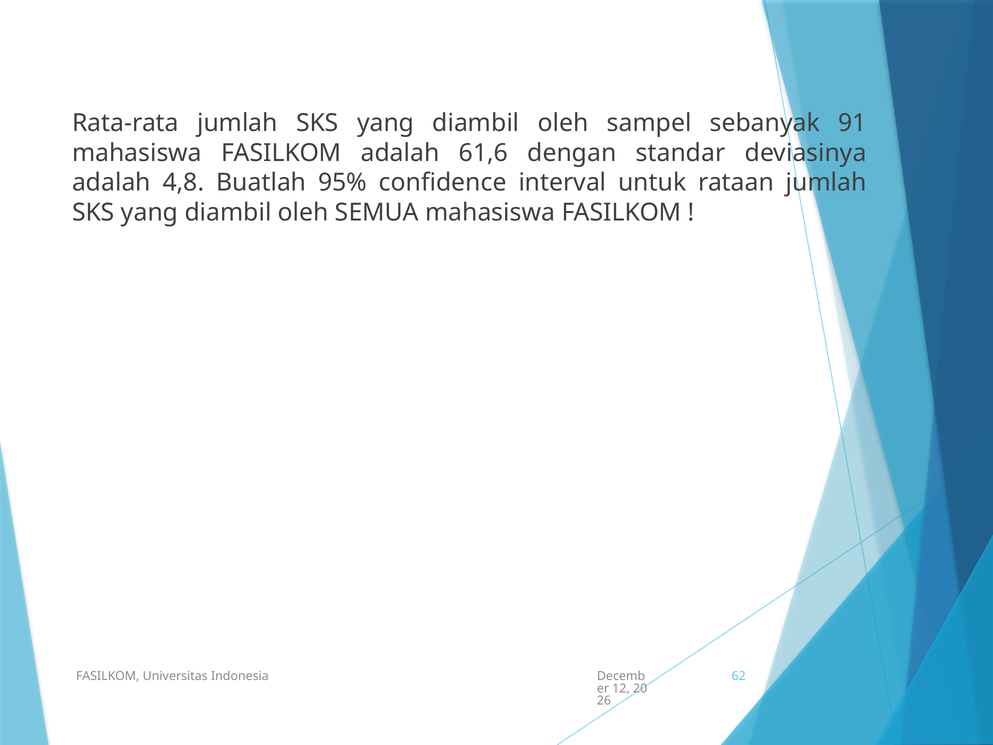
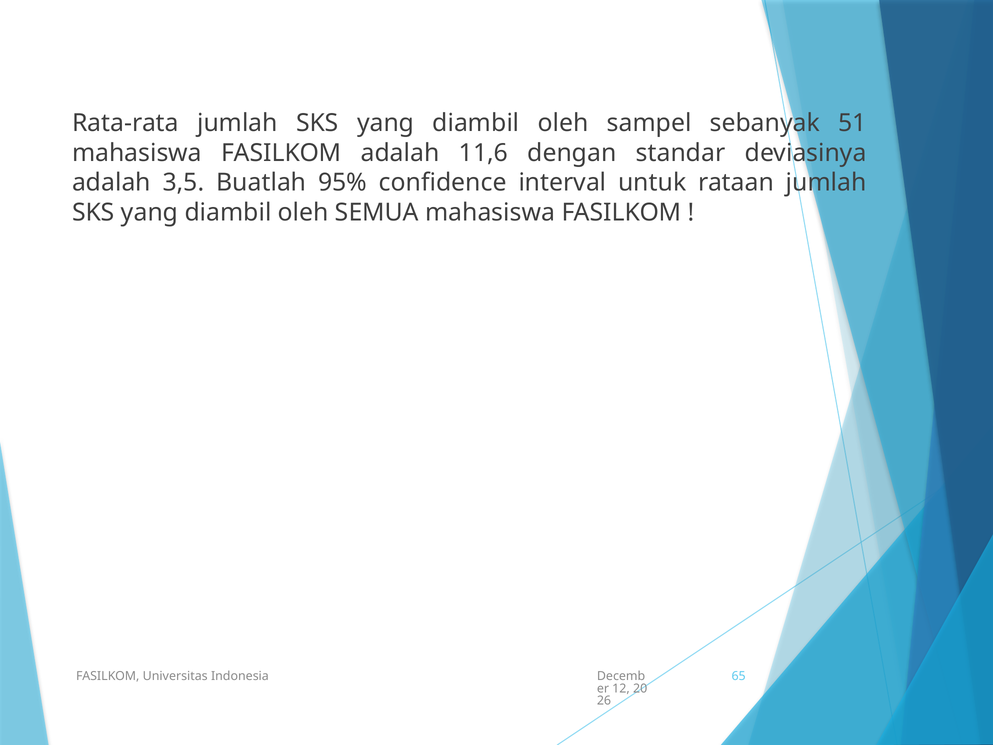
91: 91 -> 51
61,6: 61,6 -> 11,6
4,8: 4,8 -> 3,5
62: 62 -> 65
